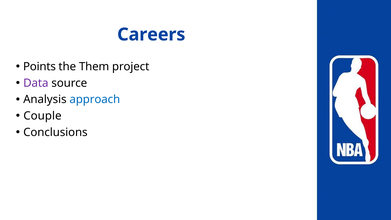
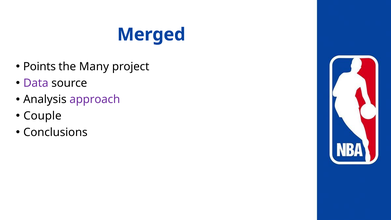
Careers: Careers -> Merged
Them: Them -> Many
approach colour: blue -> purple
